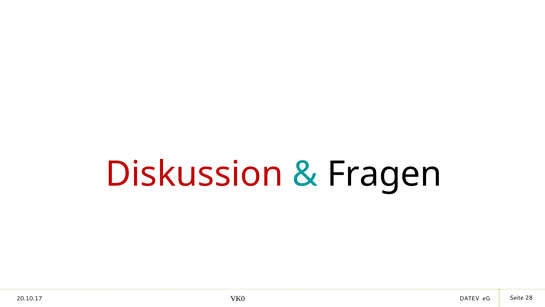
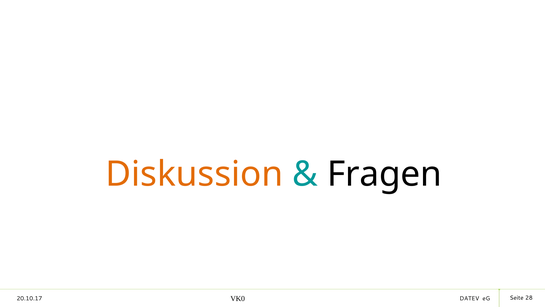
Diskussion colour: red -> orange
